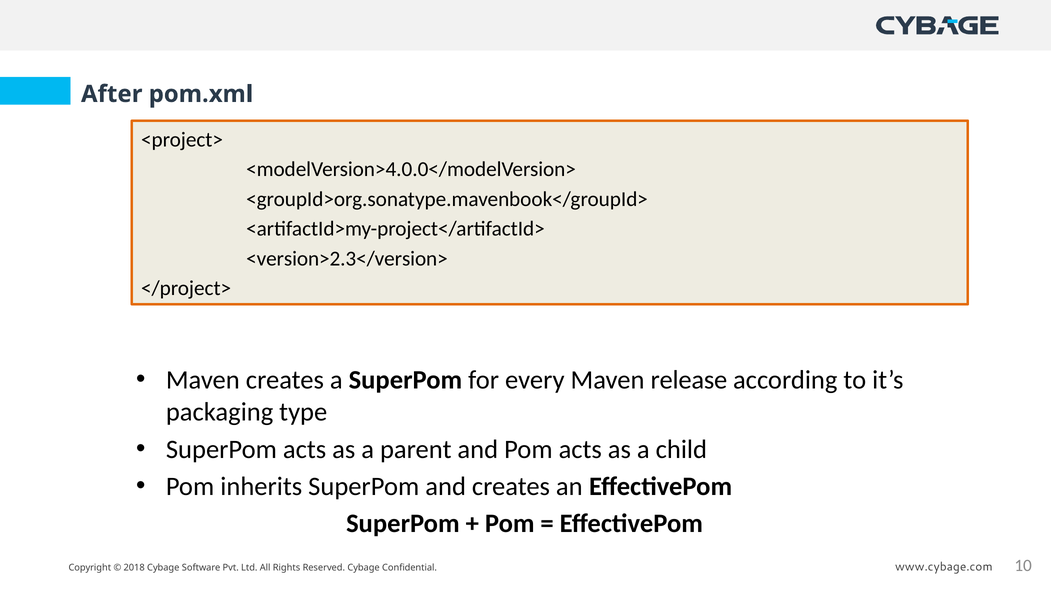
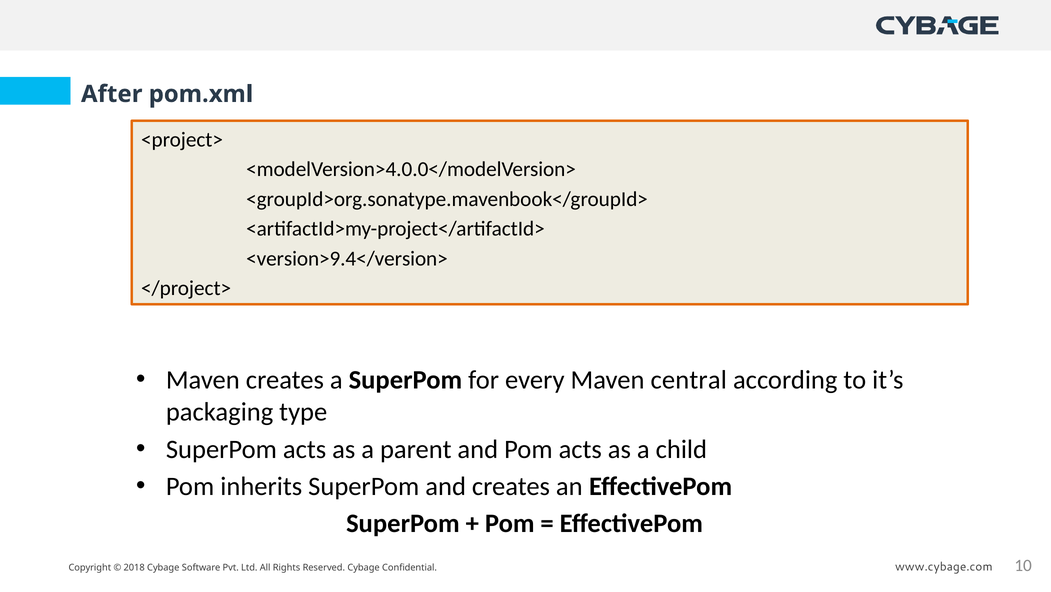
<version>2.3</version>: <version>2.3</version> -> <version>9.4</version>
release: release -> central
